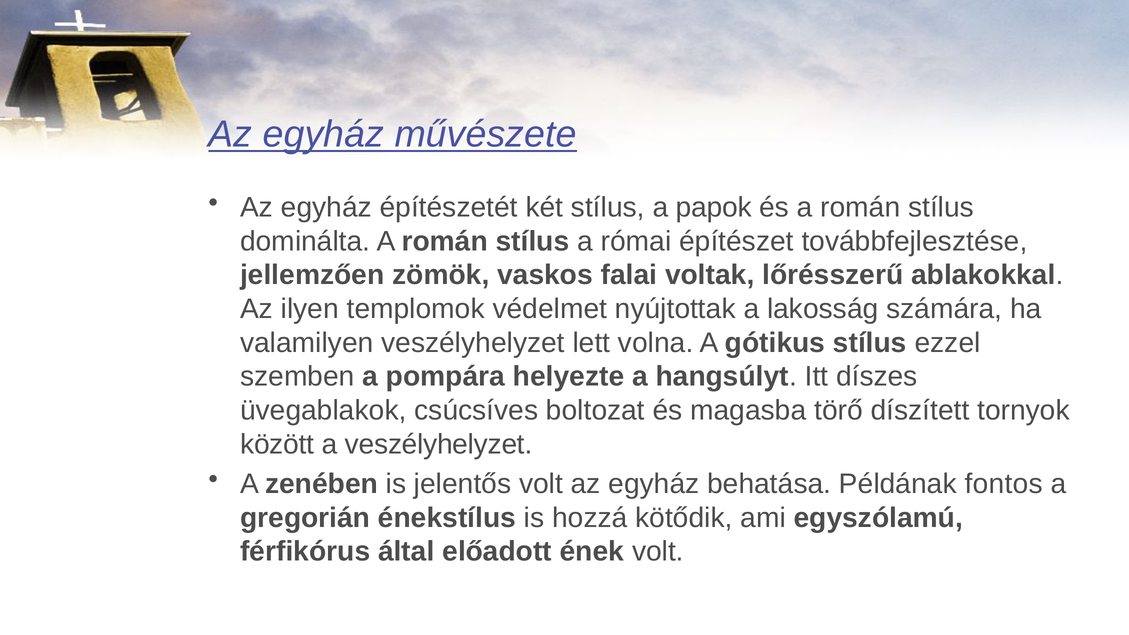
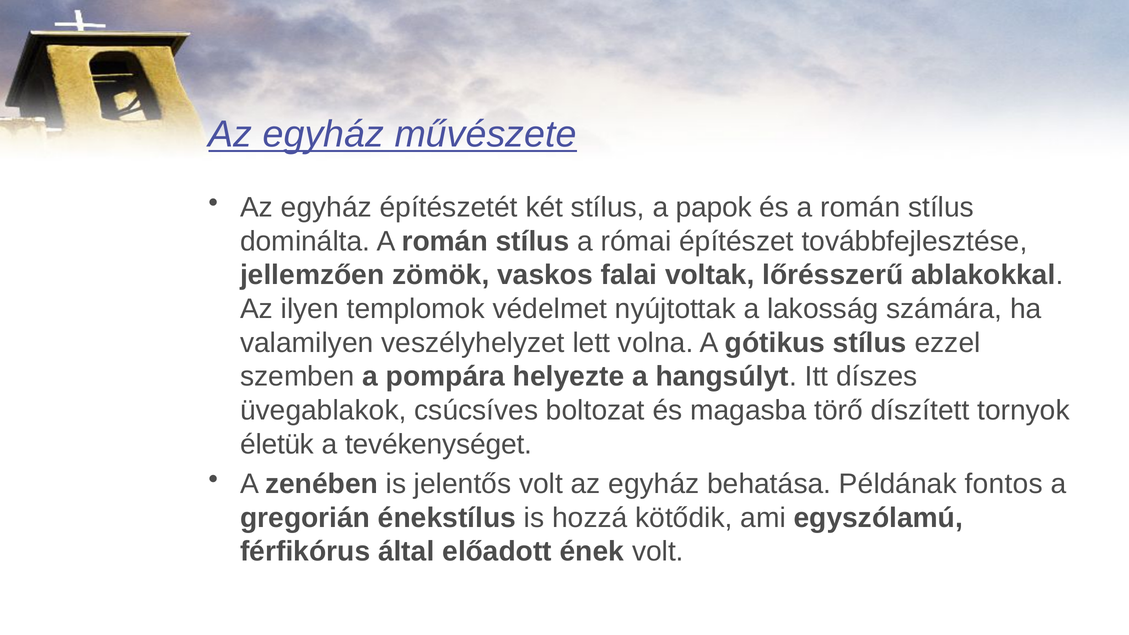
között: között -> életük
a veszélyhelyzet: veszélyhelyzet -> tevékenységet
